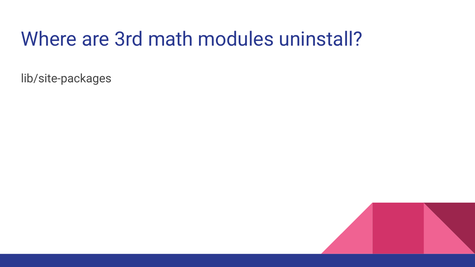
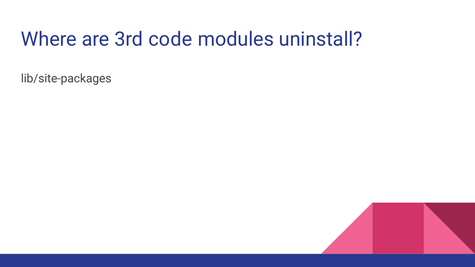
math: math -> code
